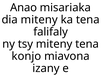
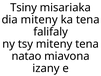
Anao: Anao -> Tsiny
konjo: konjo -> natao
